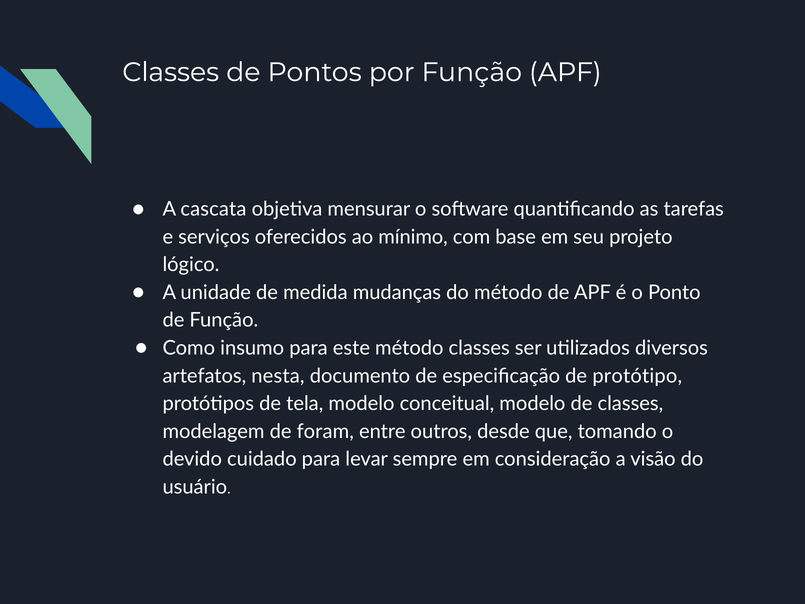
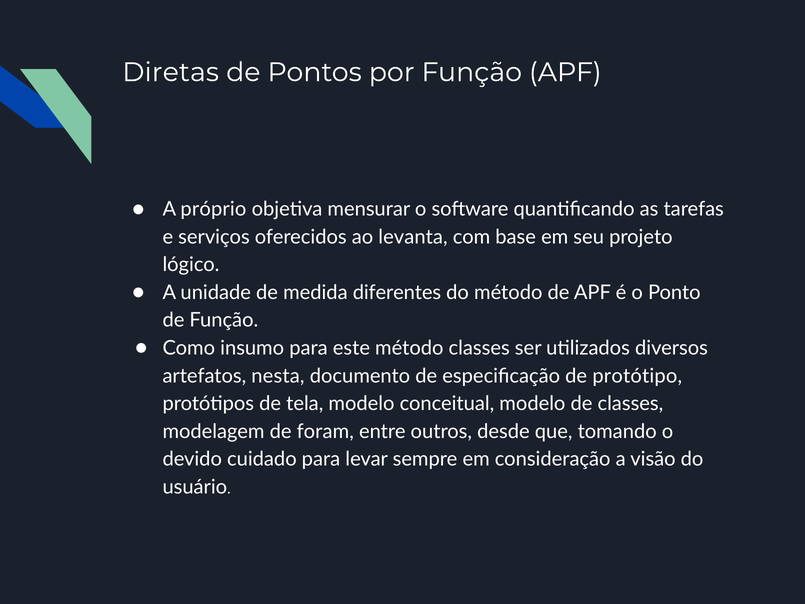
Classes at (171, 72): Classes -> Diretas
cascata: cascata -> próprio
mínimo: mínimo -> levanta
mudanças: mudanças -> diferentes
